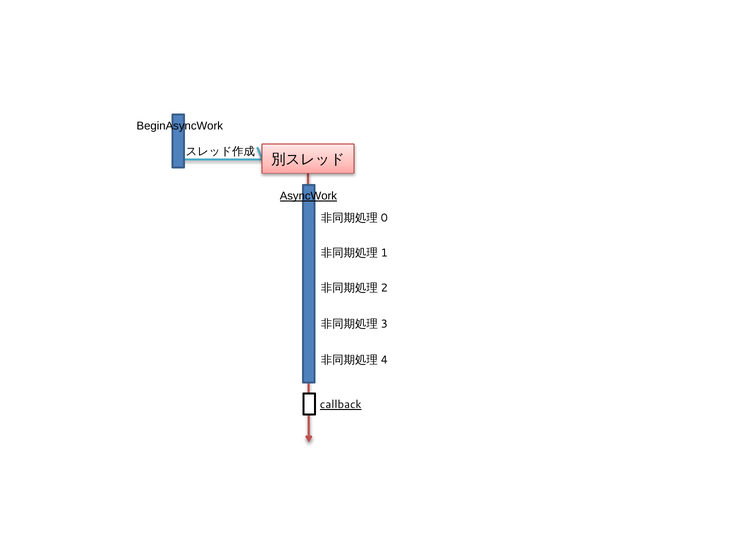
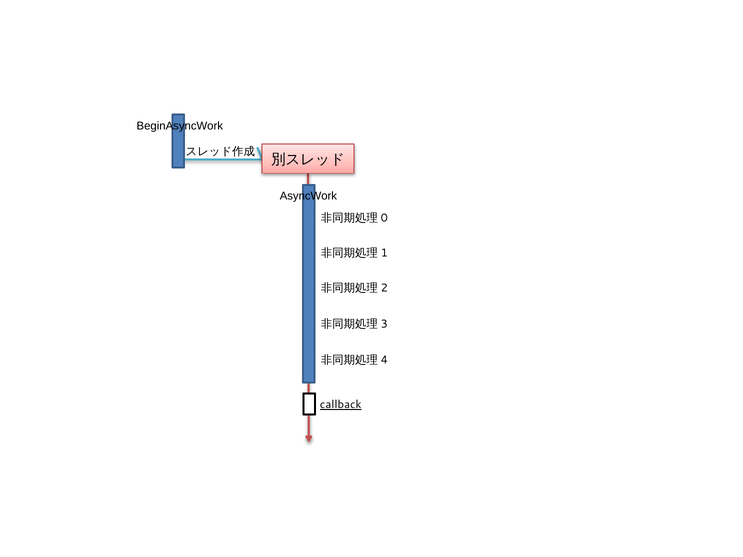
AsyncWork underline: present -> none
